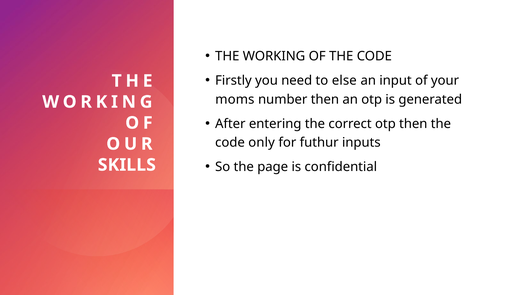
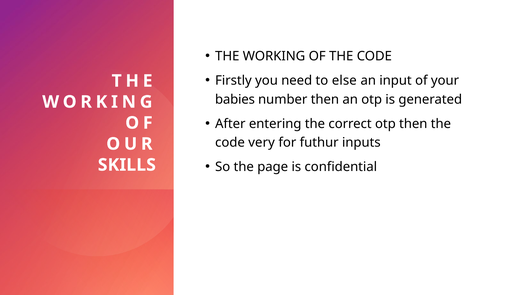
moms: moms -> babies
only: only -> very
